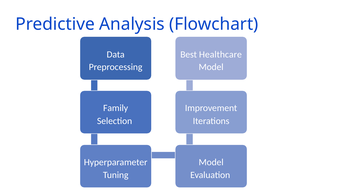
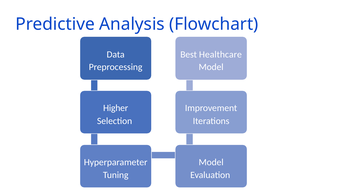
Family: Family -> Higher
